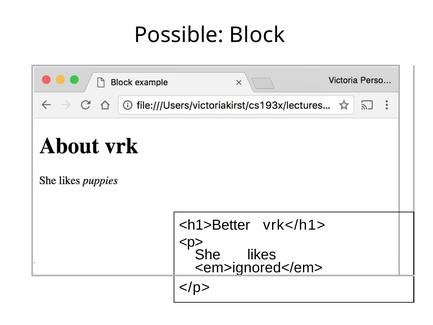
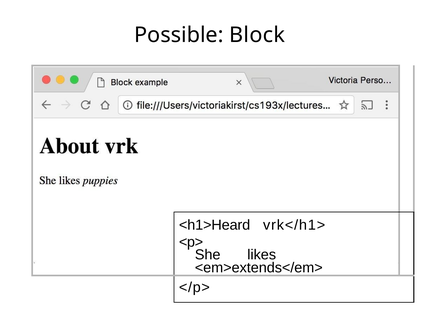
<h1>Better: <h1>Better -> <h1>Heard
<em>ignored</em>: <em>ignored</em> -> <em>extends</em>
